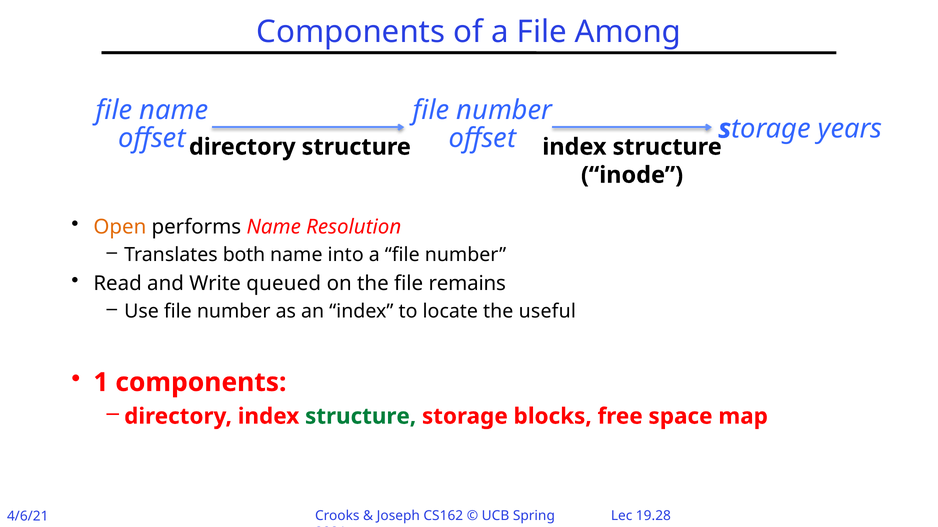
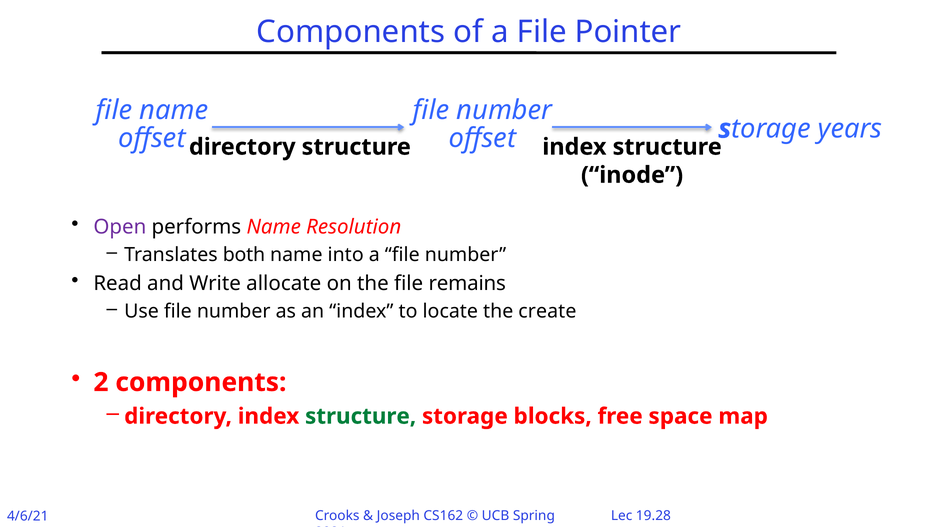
Among: Among -> Pointer
Open colour: orange -> purple
queued: queued -> allocate
useful: useful -> create
1: 1 -> 2
